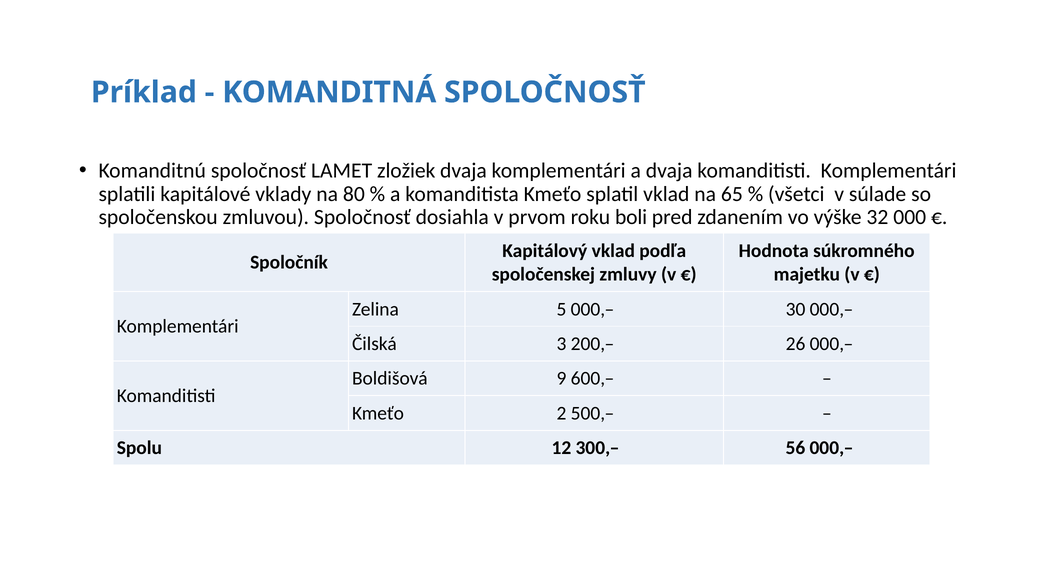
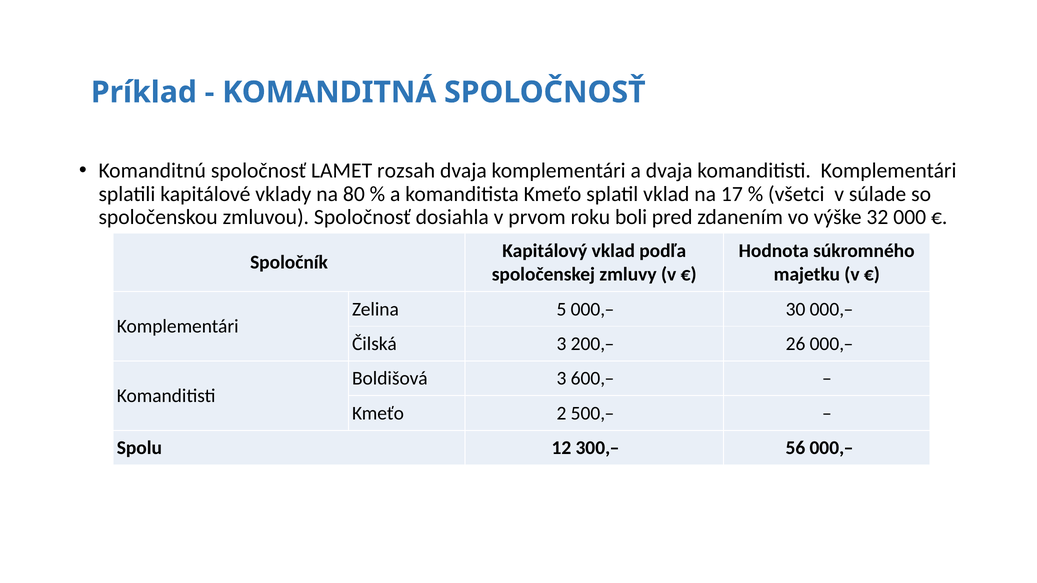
zložiek: zložiek -> rozsah
65: 65 -> 17
Boldišová 9: 9 -> 3
